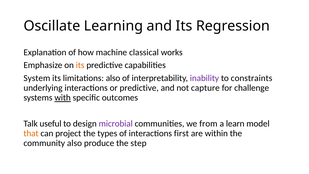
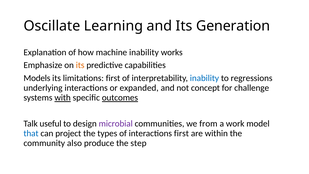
Regression: Regression -> Generation
machine classical: classical -> inability
System: System -> Models
limitations also: also -> first
inability at (204, 78) colour: purple -> blue
constraints: constraints -> regressions
or predictive: predictive -> expanded
capture: capture -> concept
outcomes underline: none -> present
learn: learn -> work
that colour: orange -> blue
